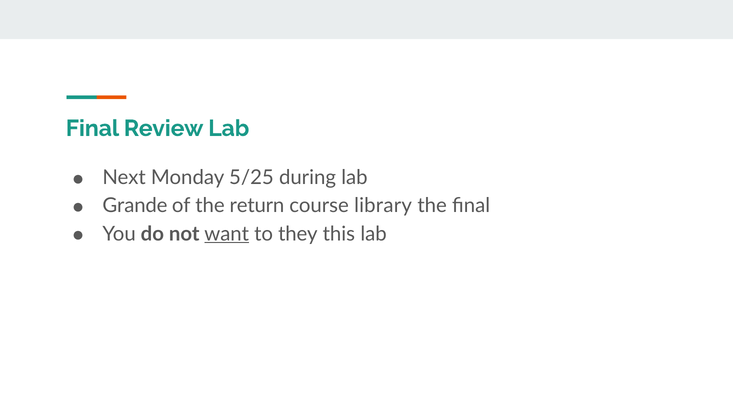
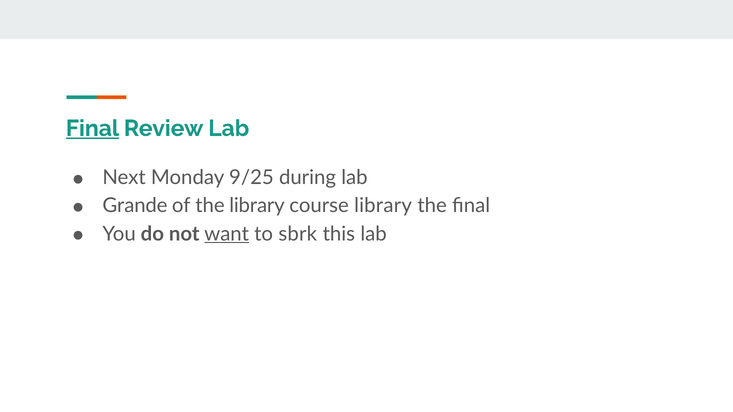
Final at (92, 128) underline: none -> present
5/25: 5/25 -> 9/25
the return: return -> library
they: they -> sbrk
